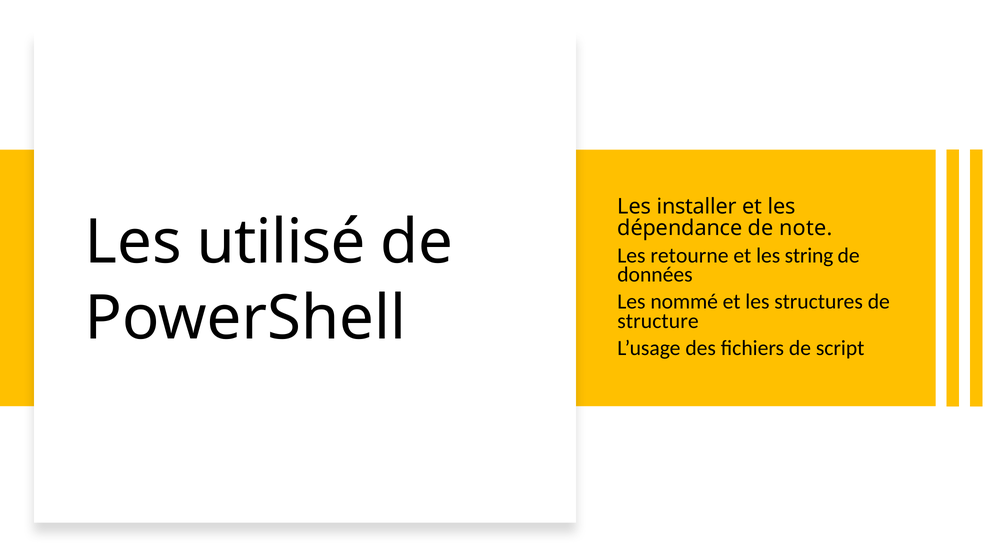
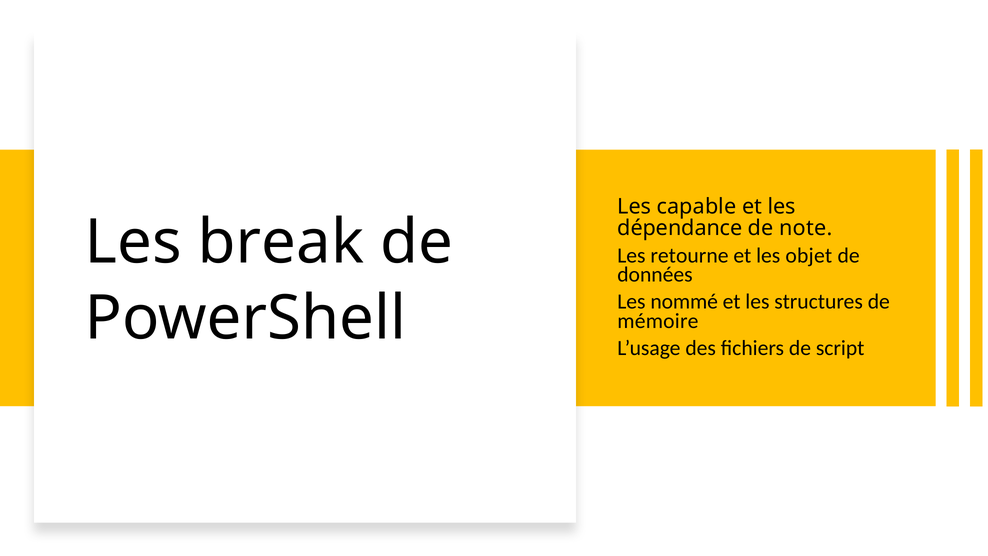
installer: installer -> capable
utilisé: utilisé -> break
string: string -> objet
structure: structure -> mémoire
